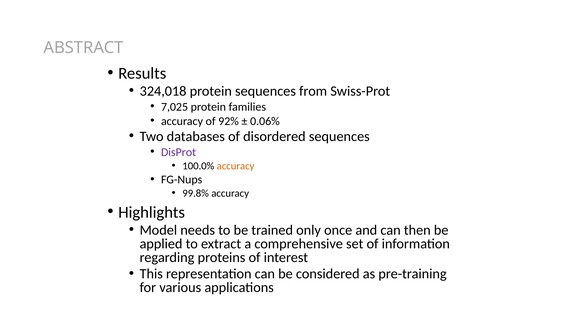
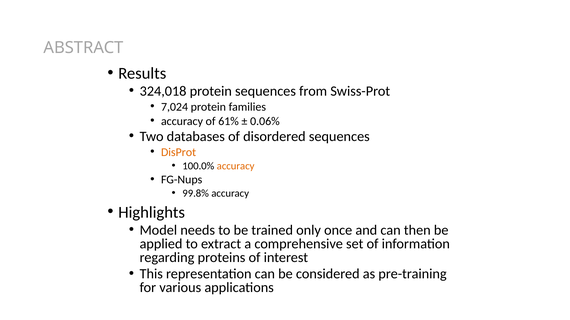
7,025: 7,025 -> 7,024
92%: 92% -> 61%
DisProt colour: purple -> orange
